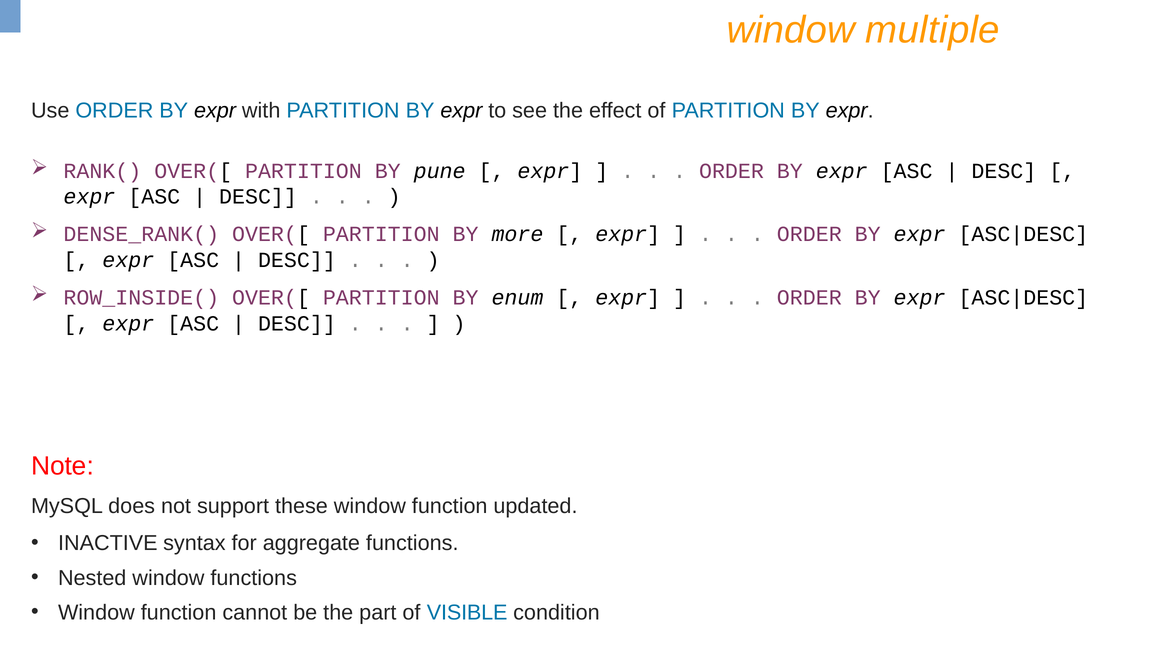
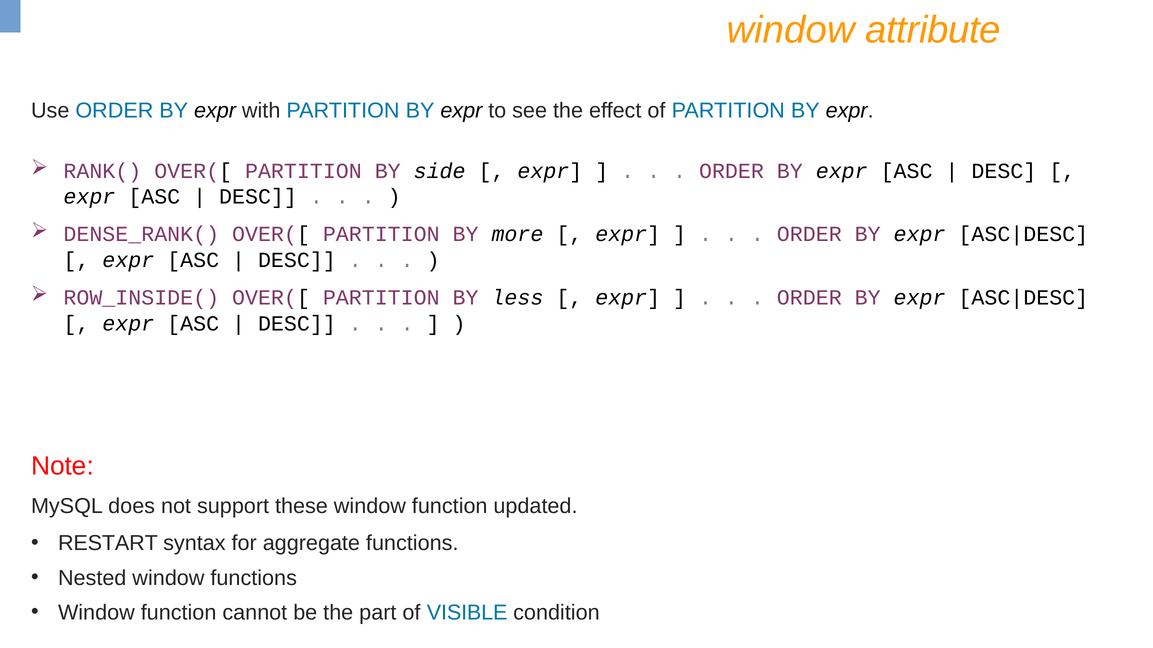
multiple: multiple -> attribute
pune: pune -> side
enum: enum -> less
INACTIVE: INACTIVE -> RESTART
